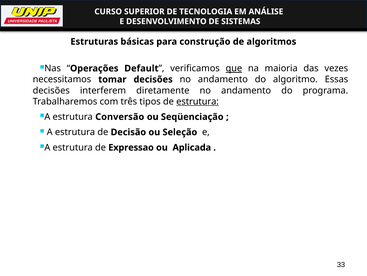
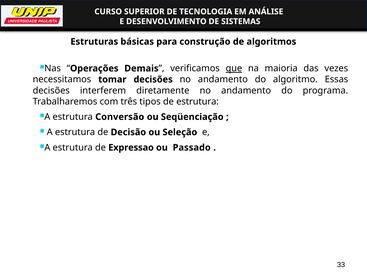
Default: Default -> Demais
estrutura at (198, 101) underline: present -> none
Aplicada: Aplicada -> Passado
